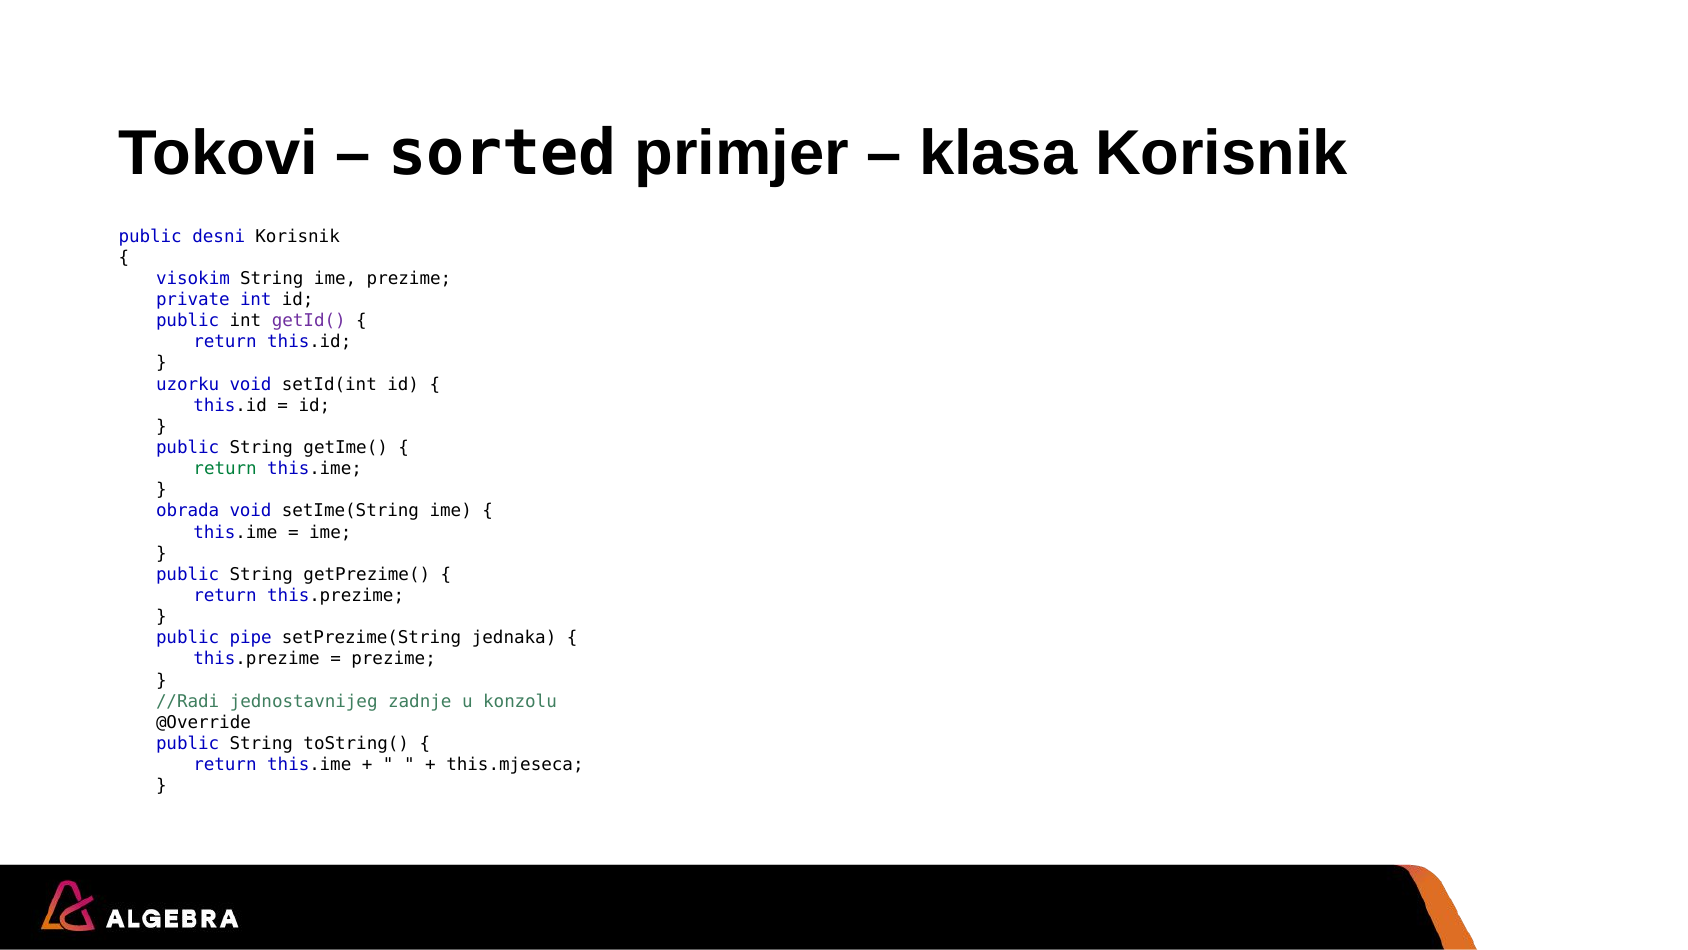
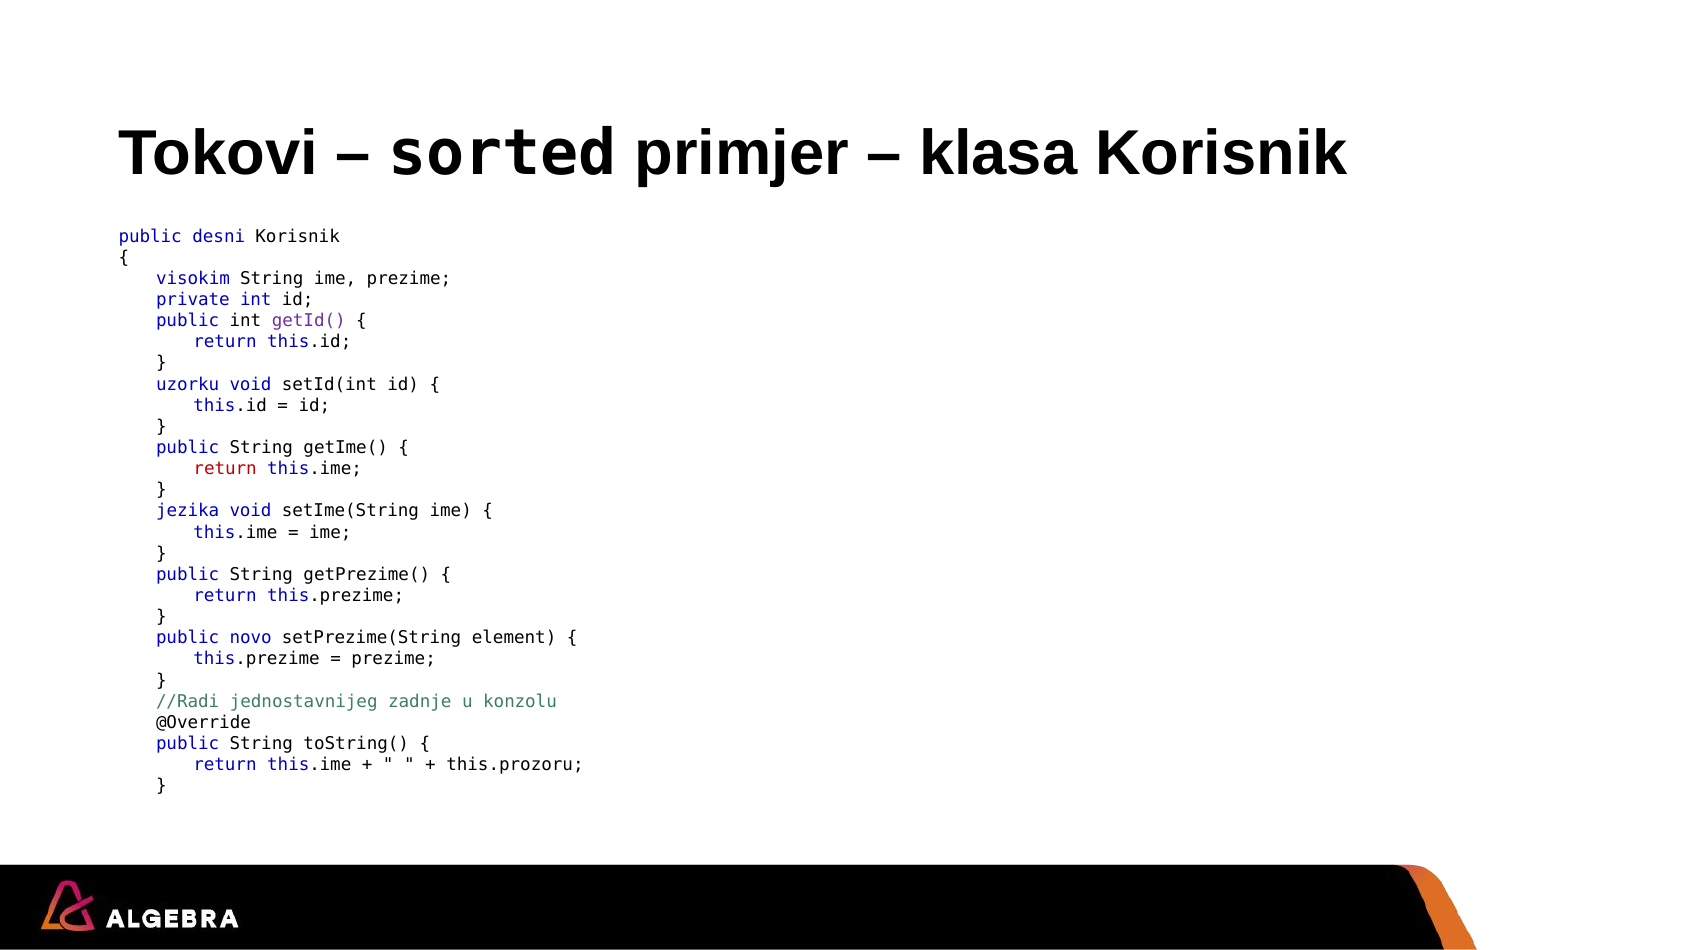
return at (225, 469) colour: green -> red
obrada: obrada -> jezika
pipe: pipe -> novo
jednaka: jednaka -> element
this.mjeseca: this.mjeseca -> this.prozoru
